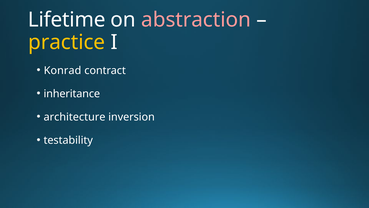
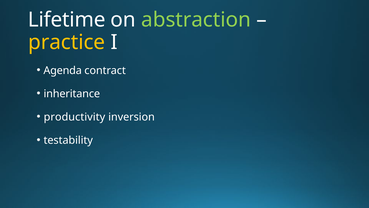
abstraction colour: pink -> light green
Konrad: Konrad -> Agenda
architecture: architecture -> productivity
